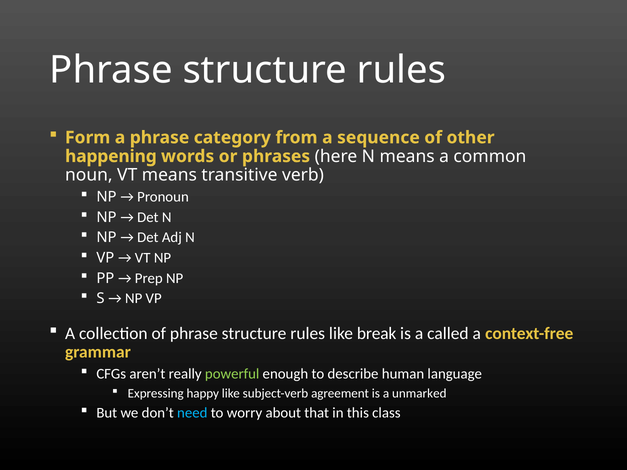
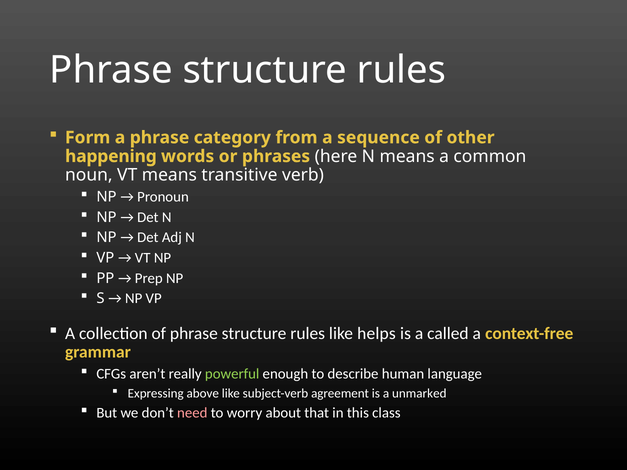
break: break -> helps
happy: happy -> above
need colour: light blue -> pink
